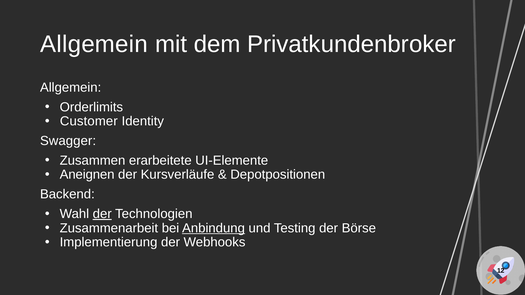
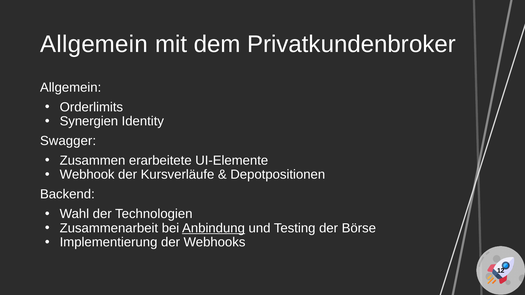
Customer: Customer -> Synergien
Aneignen: Aneignen -> Webhook
der at (102, 214) underline: present -> none
